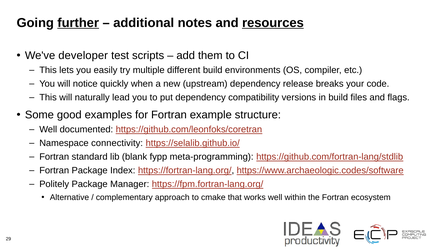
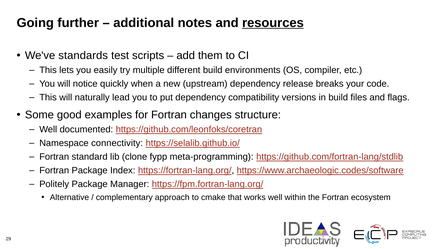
further underline: present -> none
developer: developer -> standards
example: example -> changes
blank: blank -> clone
